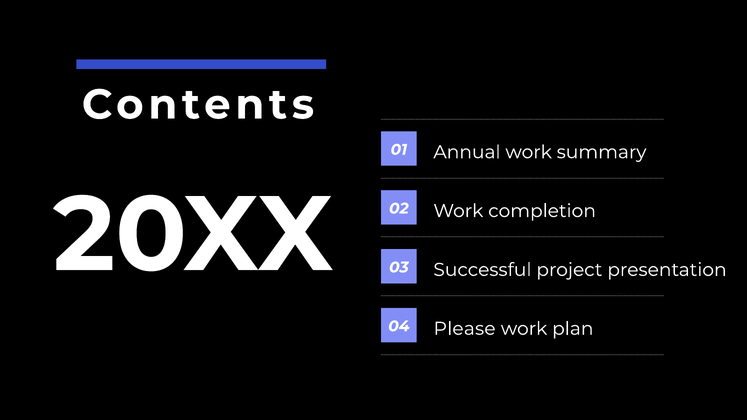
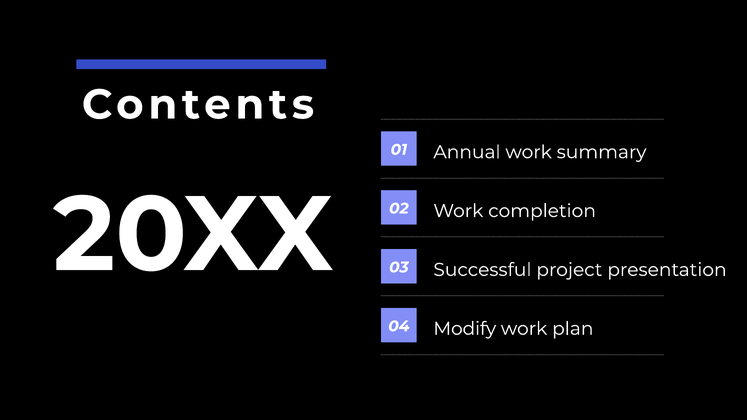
Please: Please -> Modify
